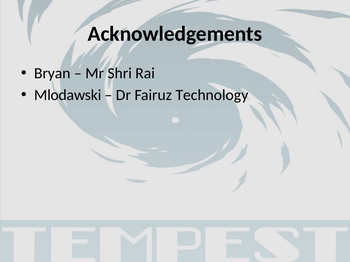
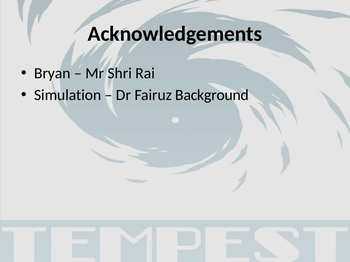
Mlodawski: Mlodawski -> Simulation
Technology: Technology -> Background
